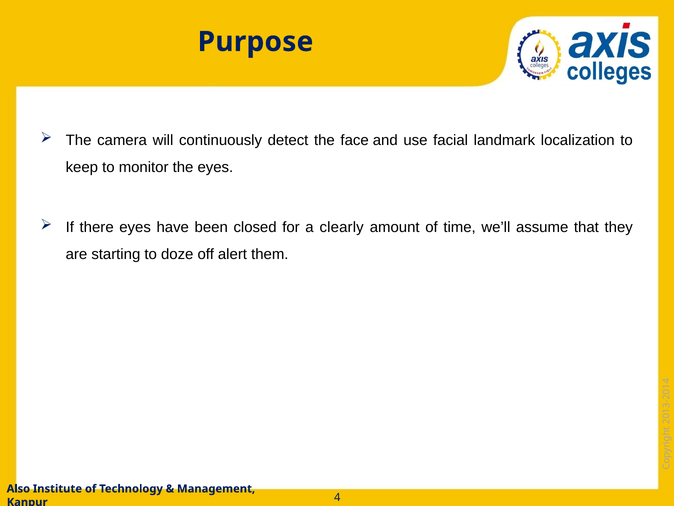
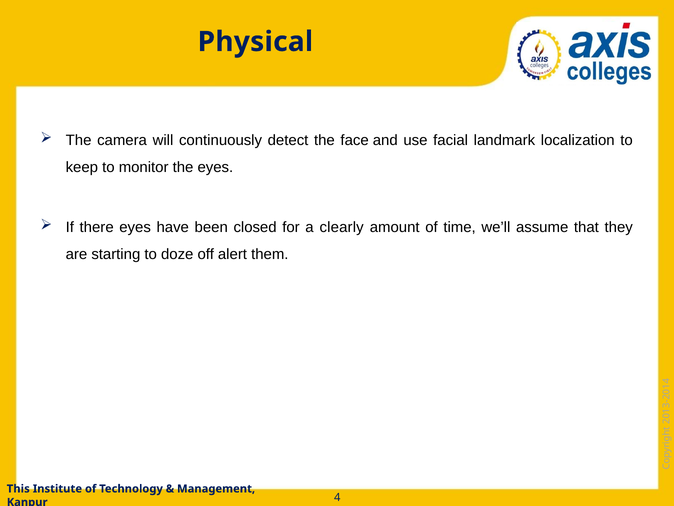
Purpose: Purpose -> Physical
Also: Also -> This
